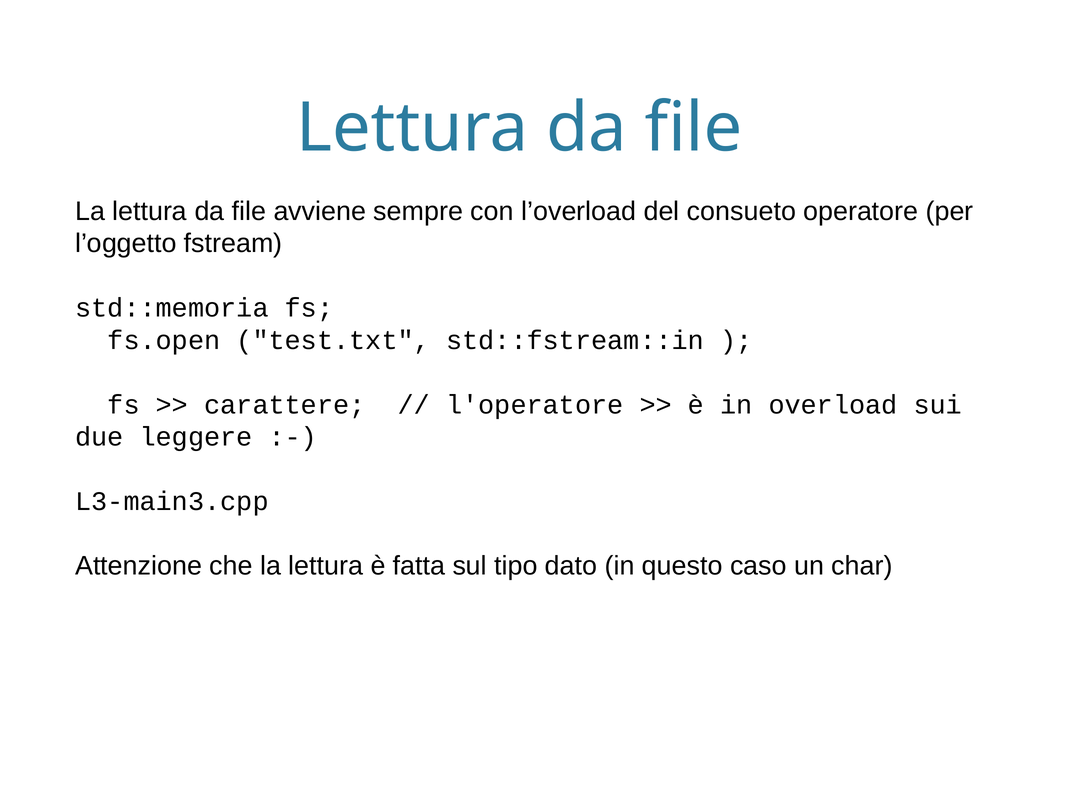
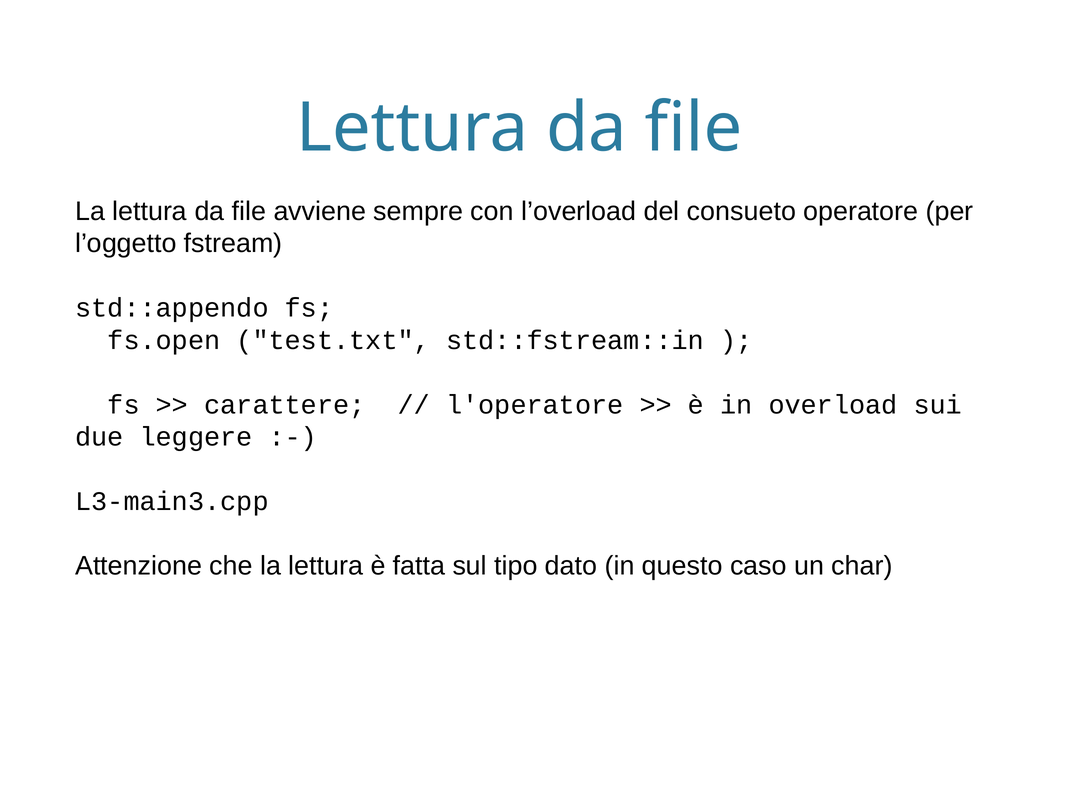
std::memoria: std::memoria -> std::appendo
